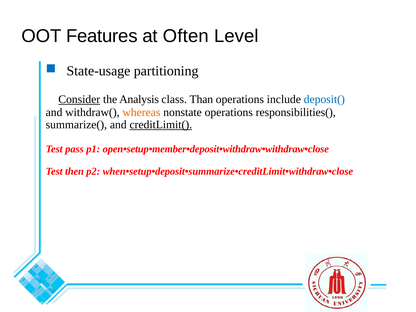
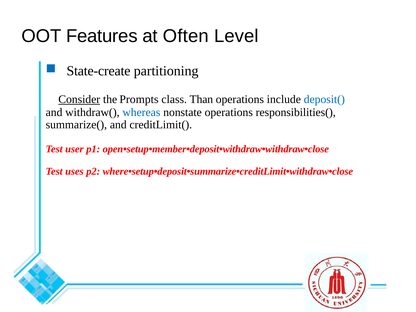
State-usage: State-usage -> State-create
Analysis: Analysis -> Prompts
whereas colour: orange -> blue
creditLimit( underline: present -> none
pass: pass -> user
then: then -> uses
when•setup•deposit•summarize•creditLimit•withdraw•close: when•setup•deposit•summarize•creditLimit•withdraw•close -> where•setup•deposit•summarize•creditLimit•withdraw•close
